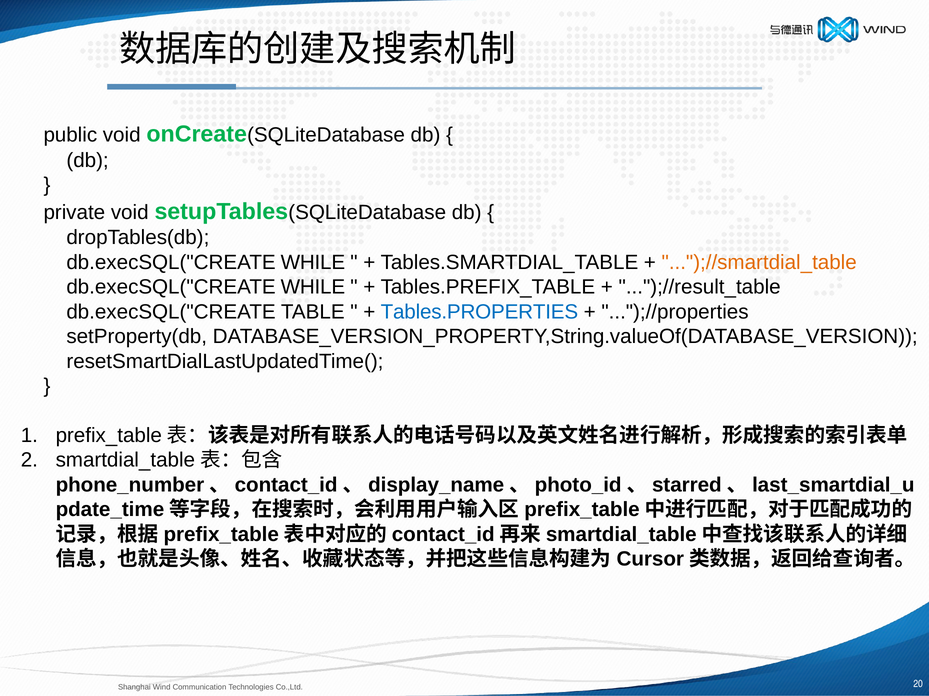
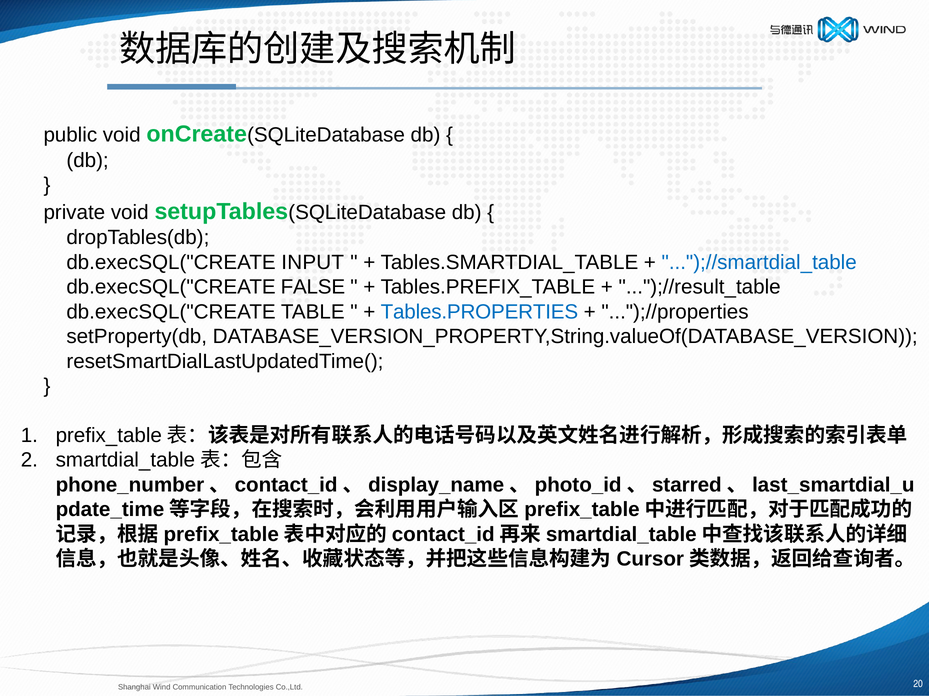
WHILE at (313, 263): WHILE -> INPUT
...");//smartdial_table colour: orange -> blue
WHILE at (313, 287): WHILE -> FALSE
